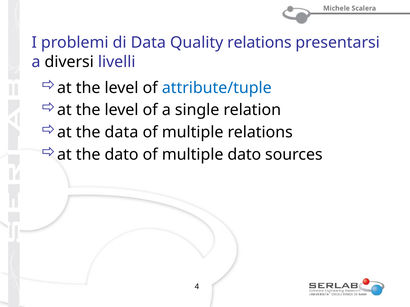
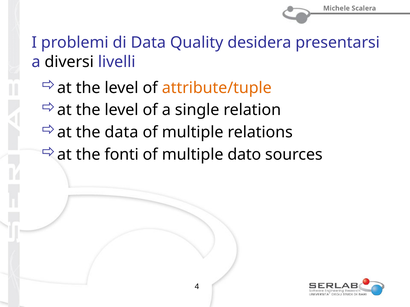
Quality relations: relations -> desidera
attribute/tuple colour: blue -> orange
the dato: dato -> fonti
